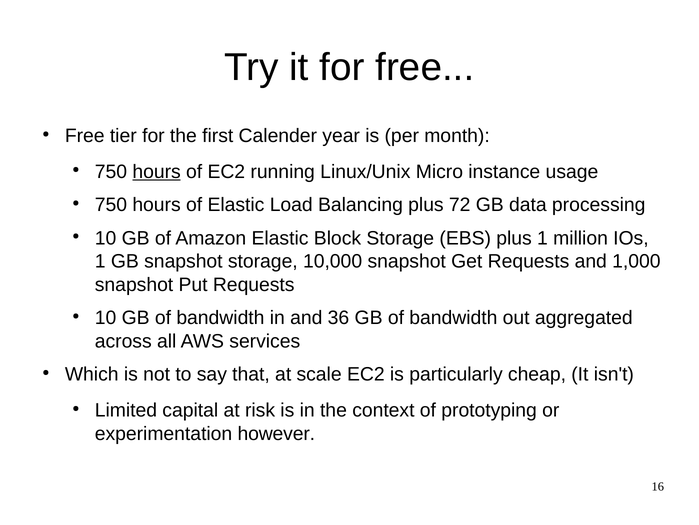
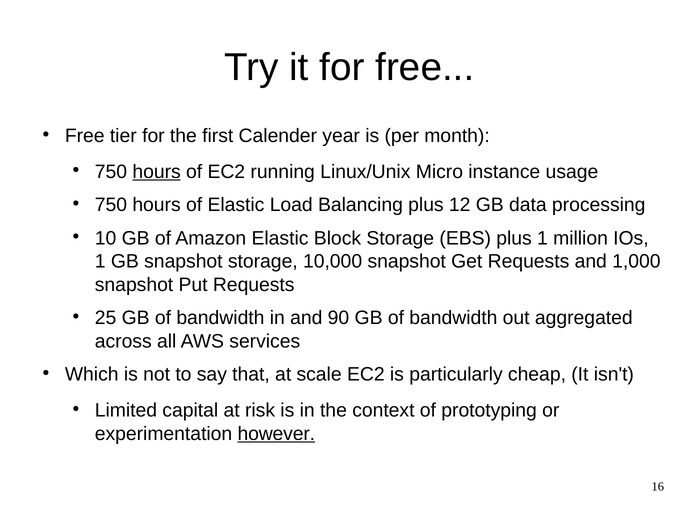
72: 72 -> 12
10 at (106, 318): 10 -> 25
36: 36 -> 90
however underline: none -> present
